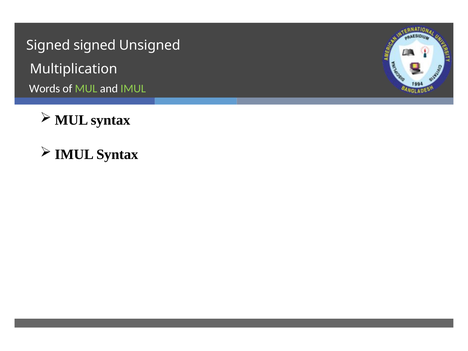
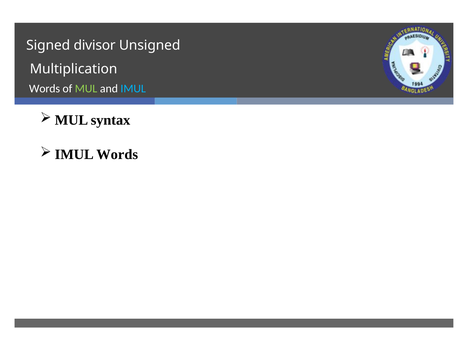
Signed signed: signed -> divisor
IMUL colour: light green -> light blue
Syntax at (117, 154): Syntax -> Words
